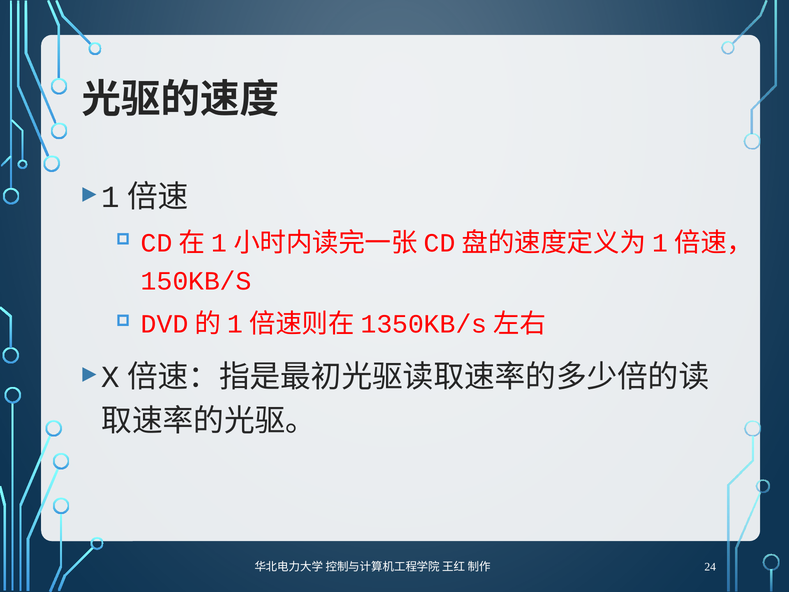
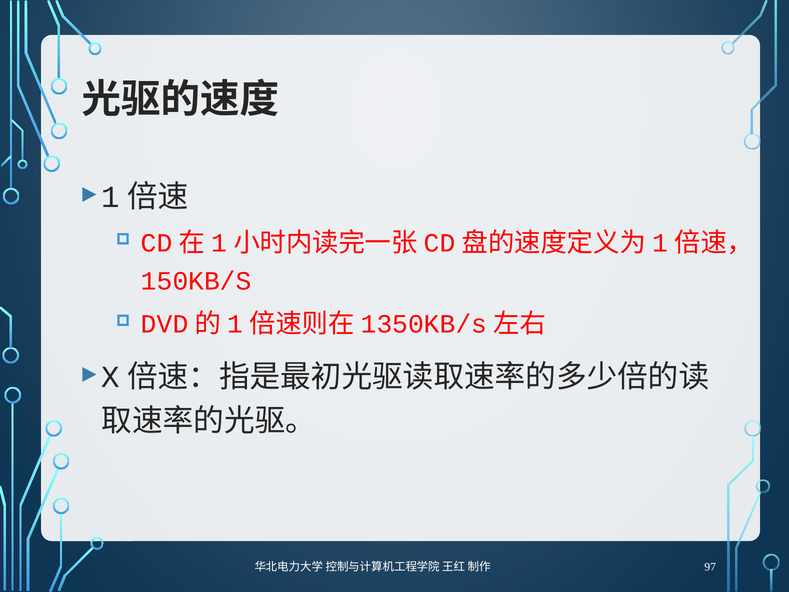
24: 24 -> 97
